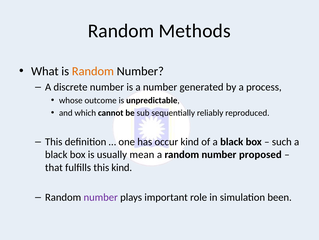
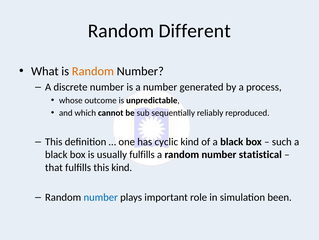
Methods: Methods -> Different
occur: occur -> cyclic
usually mean: mean -> fulfills
proposed: proposed -> statistical
number at (101, 197) colour: purple -> blue
